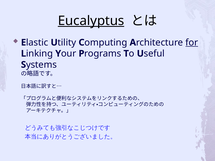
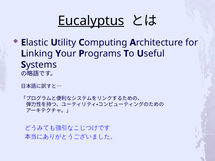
for underline: present -> none
